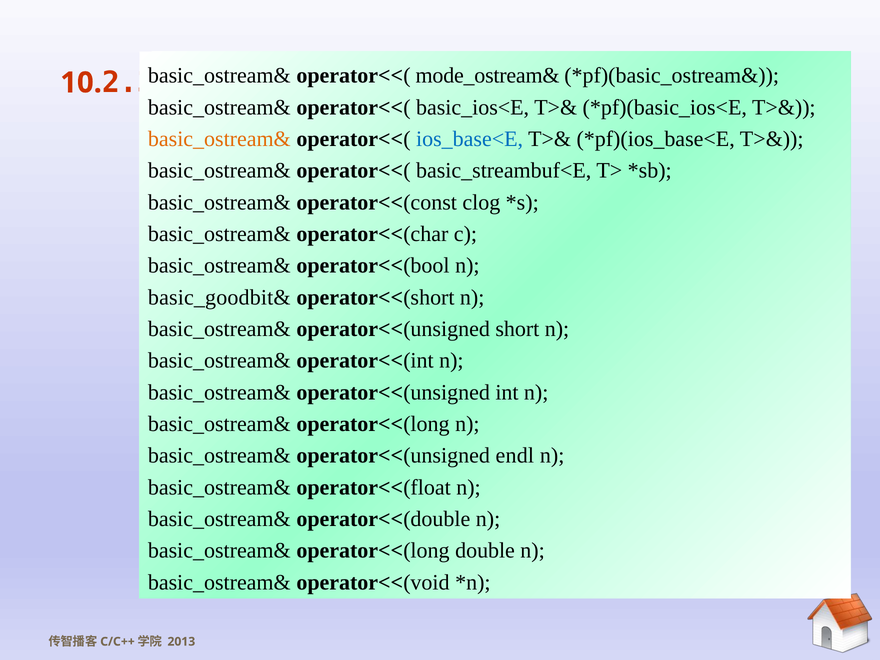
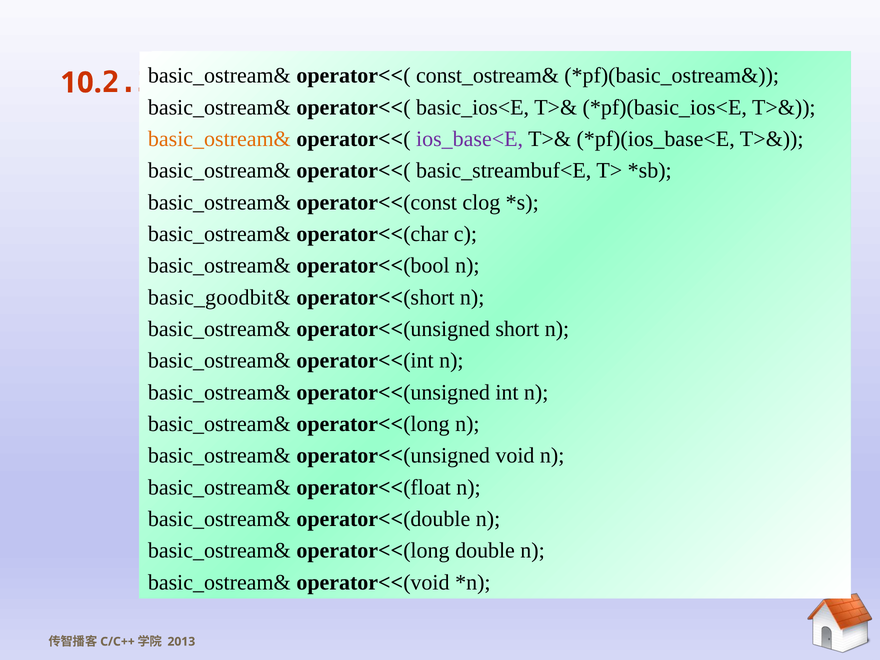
mode_ostream&: mode_ostream& -> const_ostream&
ios_base<E colour: blue -> purple
endl: endl -> void
